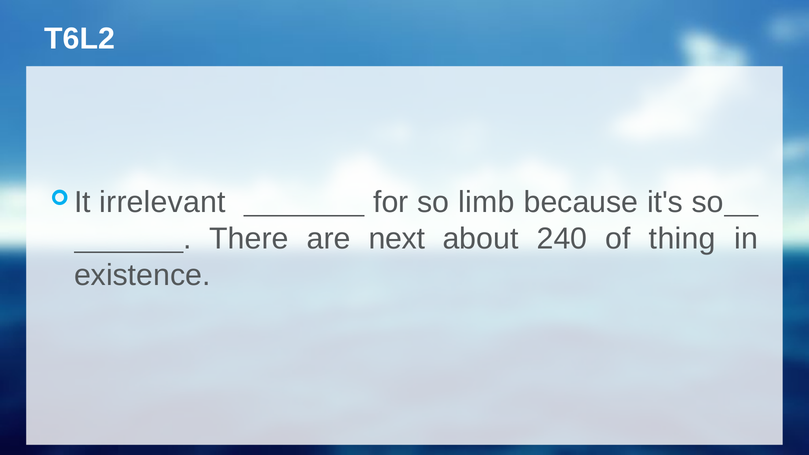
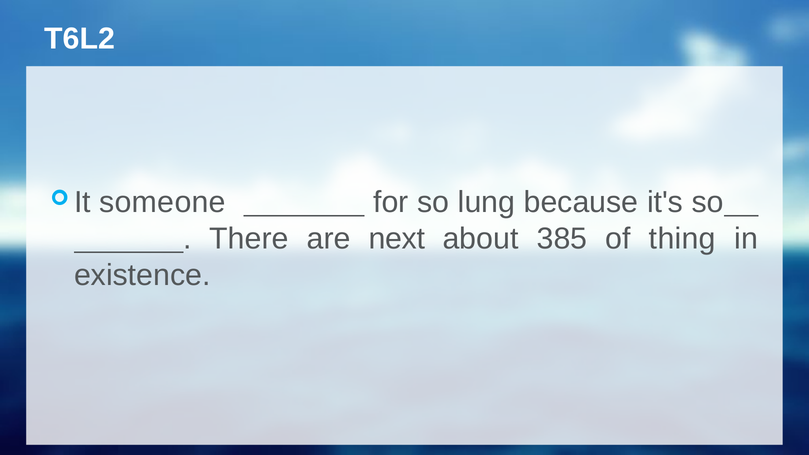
irrelevant: irrelevant -> someone
limb: limb -> lung
240: 240 -> 385
